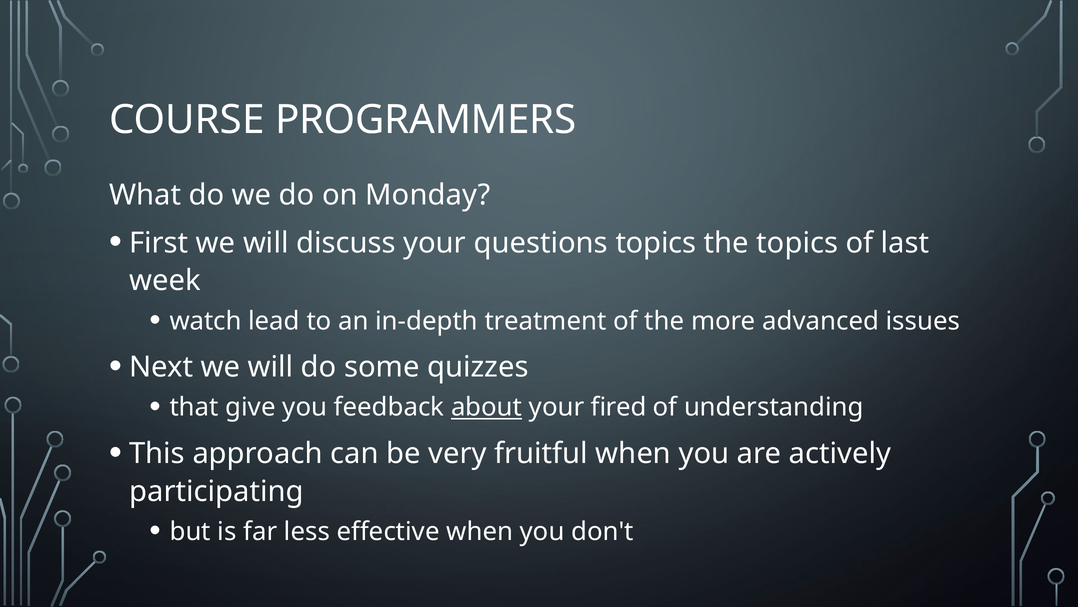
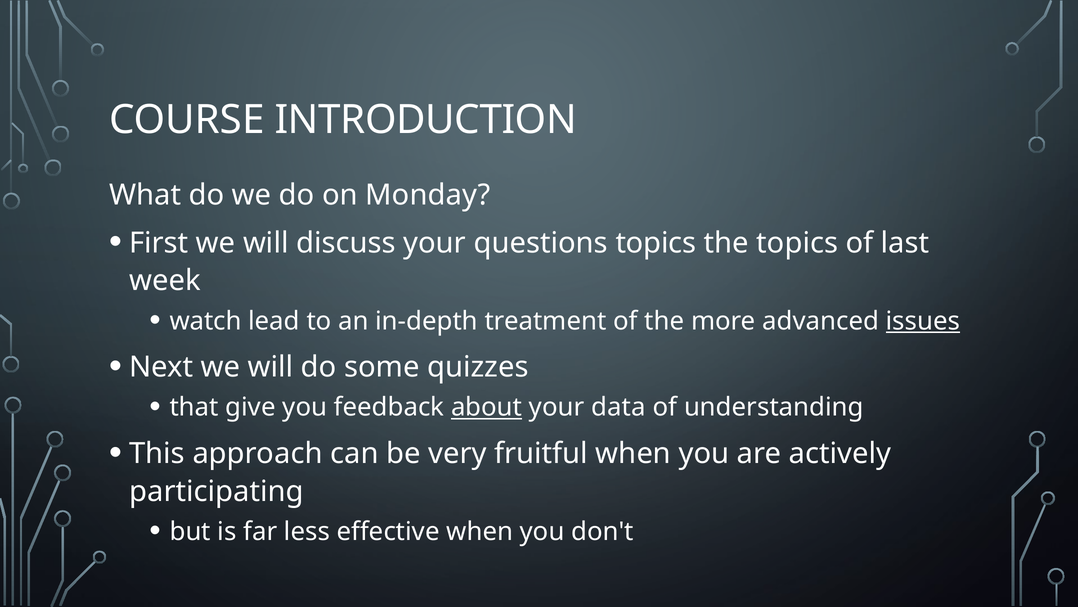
PROGRAMMERS: PROGRAMMERS -> INTRODUCTION
issues underline: none -> present
fired: fired -> data
